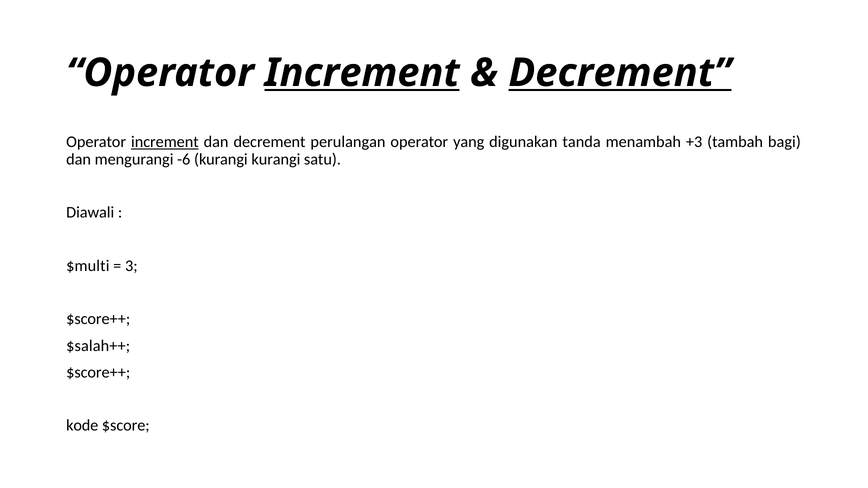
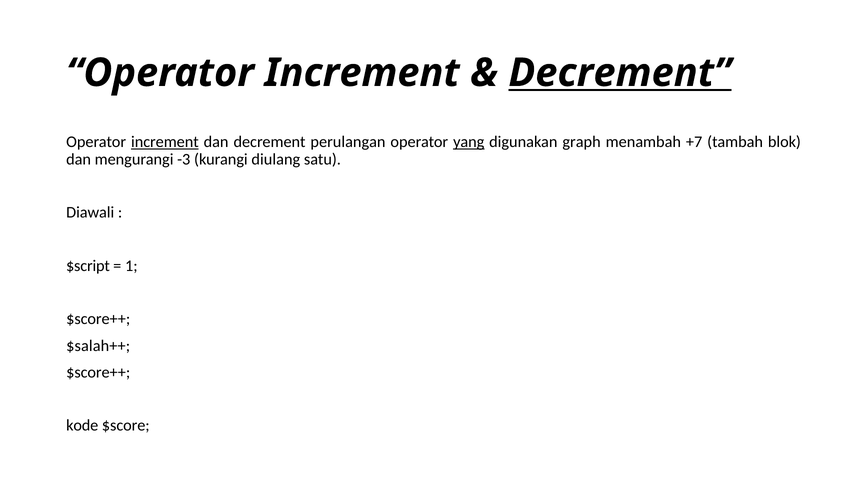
Increment at (362, 73) underline: present -> none
yang underline: none -> present
tanda: tanda -> graph
+3: +3 -> +7
bagi: bagi -> blok
-6: -6 -> -3
kurangi kurangi: kurangi -> diulang
$multi: $multi -> $script
3: 3 -> 1
